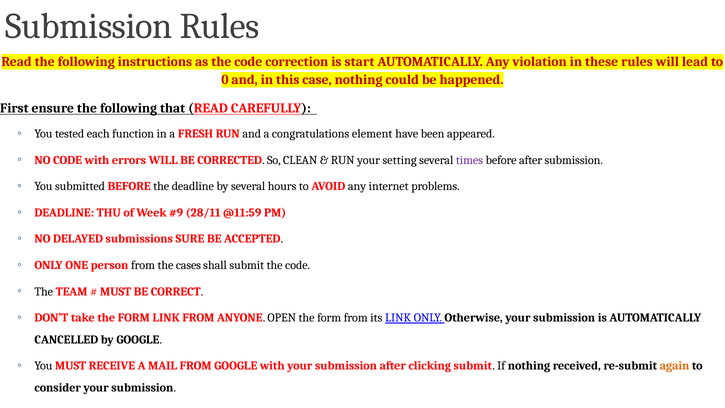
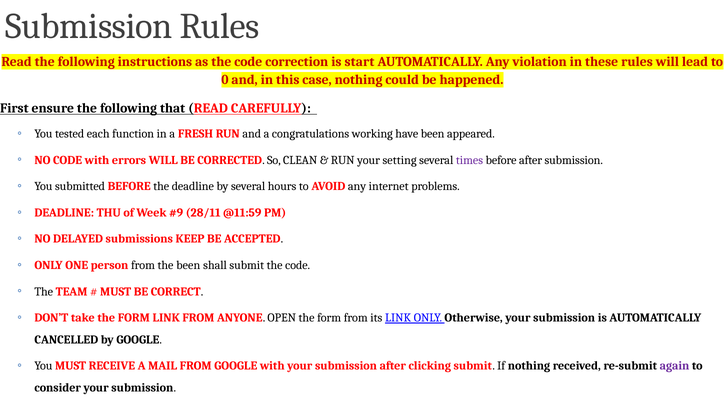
element: element -> working
SURE: SURE -> KEEP
the cases: cases -> been
again colour: orange -> purple
